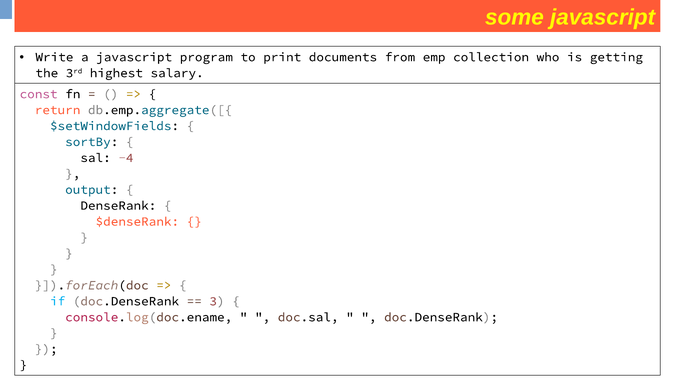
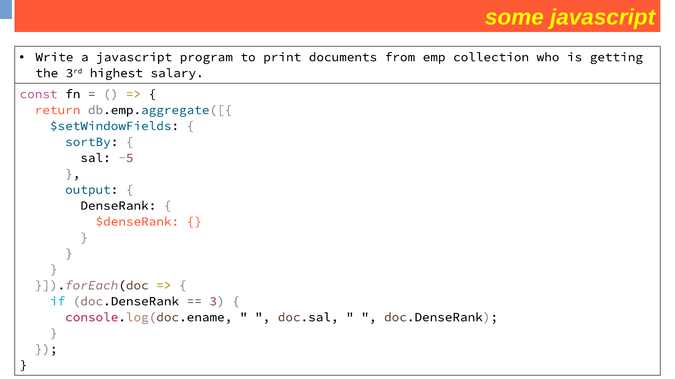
-4: -4 -> -5
